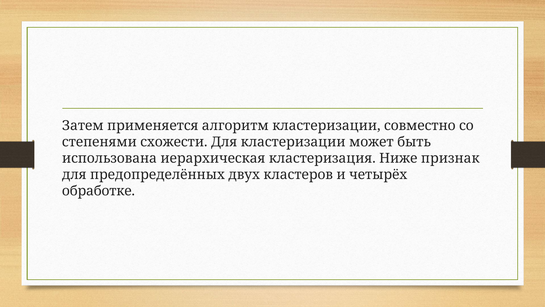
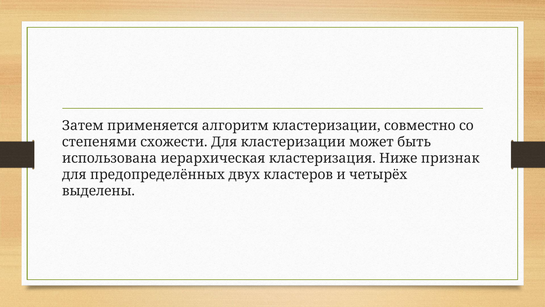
обработке: обработке -> выделены
